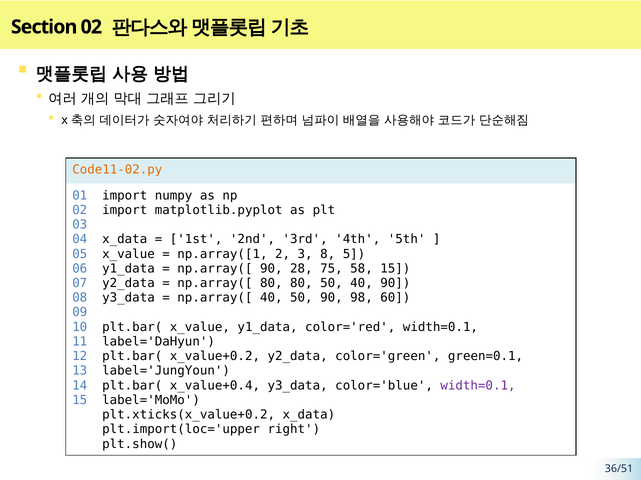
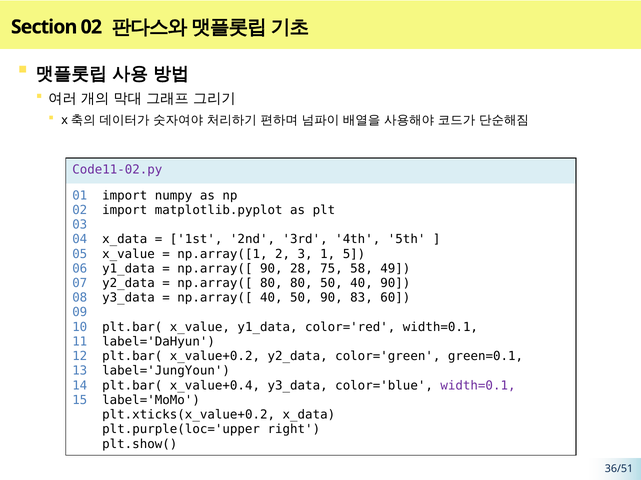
Code11-02.py colour: orange -> purple
8: 8 -> 1
58 15: 15 -> 49
98: 98 -> 83
plt.import(loc='upper: plt.import(loc='upper -> plt.purple(loc='upper
